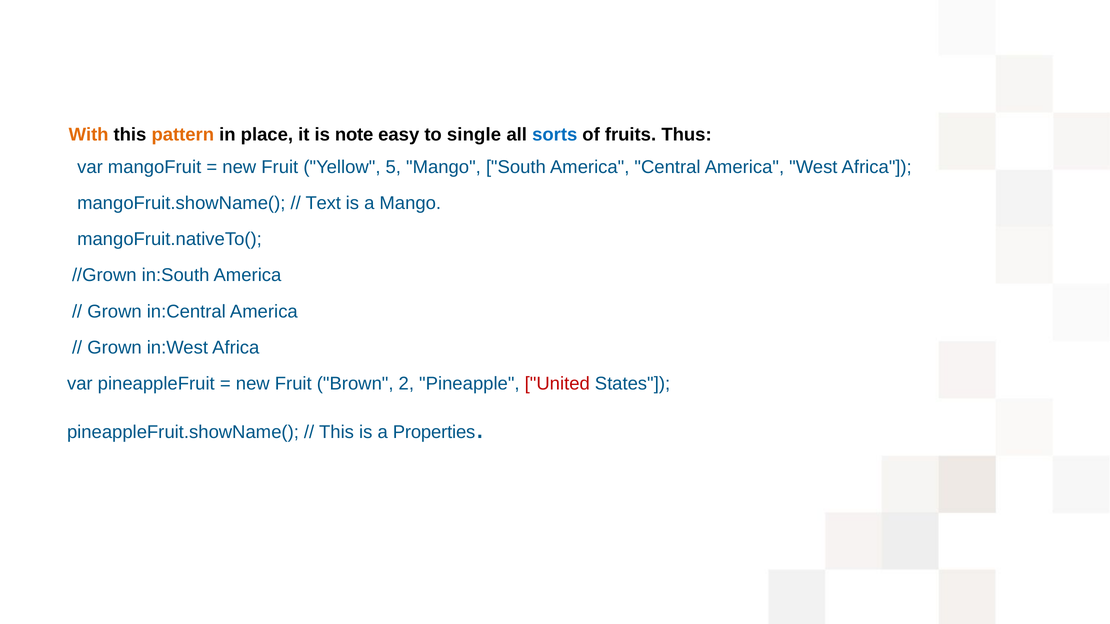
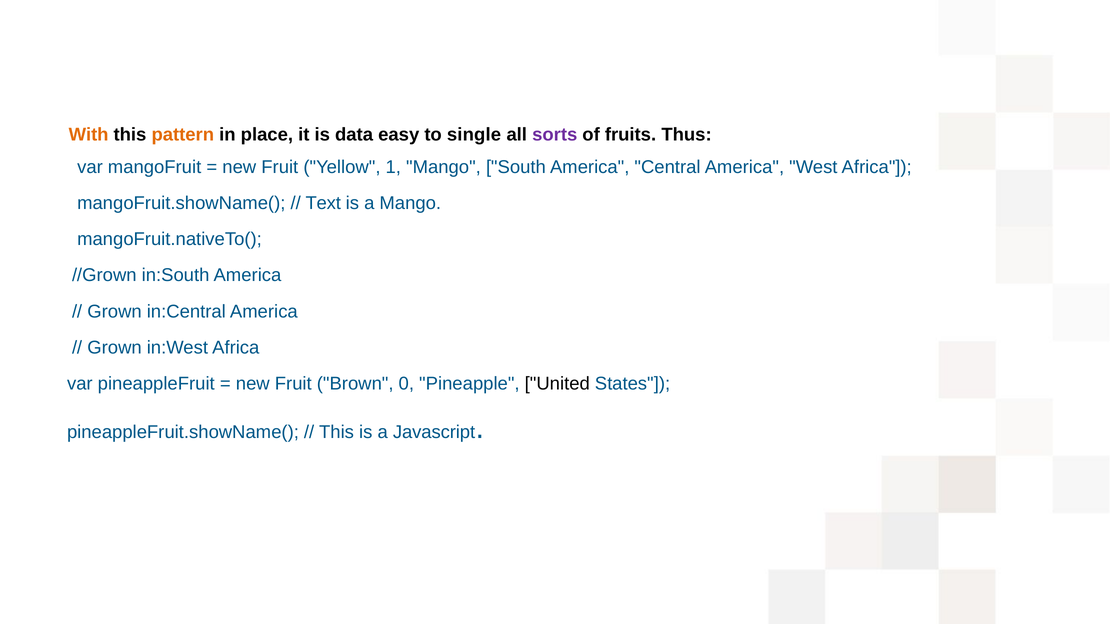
note: note -> data
sorts colour: blue -> purple
5: 5 -> 1
2: 2 -> 0
United colour: red -> black
Properties: Properties -> Javascript
